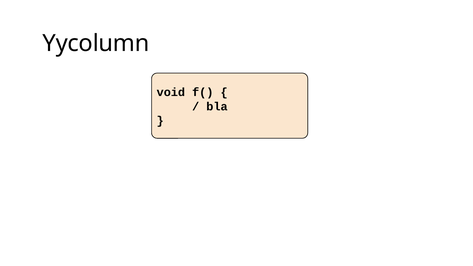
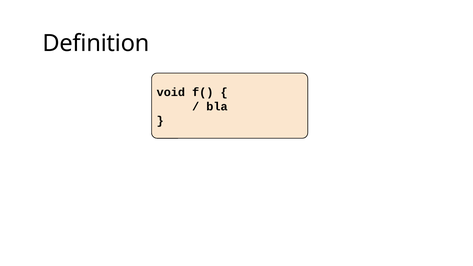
Yycolumn: Yycolumn -> Definition
